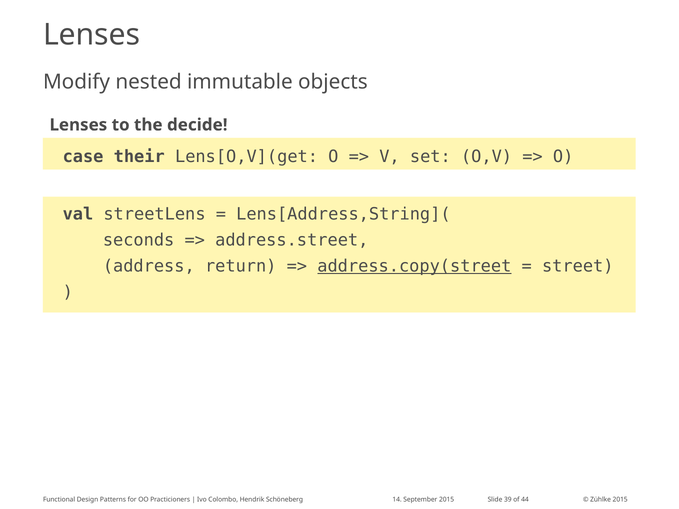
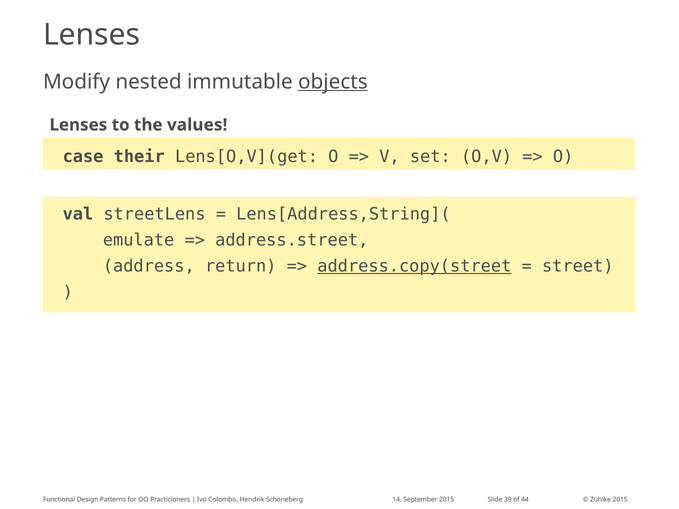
objects underline: none -> present
decide: decide -> values
seconds: seconds -> emulate
